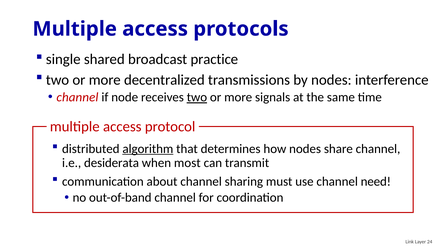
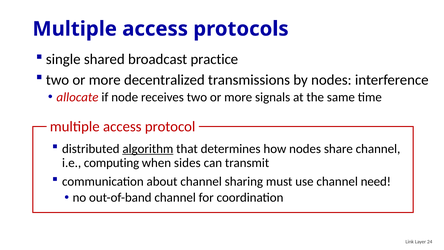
channel at (77, 97): channel -> allocate
two at (197, 97) underline: present -> none
desiderata: desiderata -> computing
most: most -> sides
